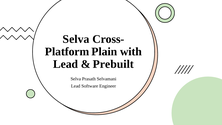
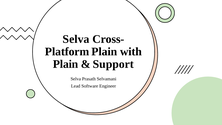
Lead at (66, 64): Lead -> Plain
Prebuilt: Prebuilt -> Support
